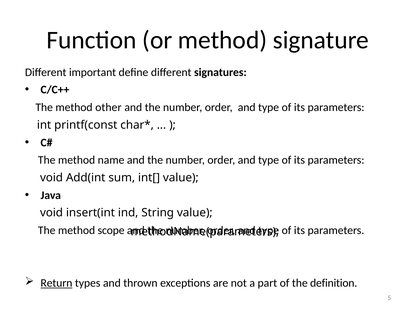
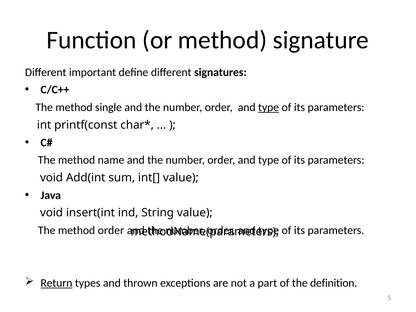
other: other -> single
type at (269, 107) underline: none -> present
method scope: scope -> order
